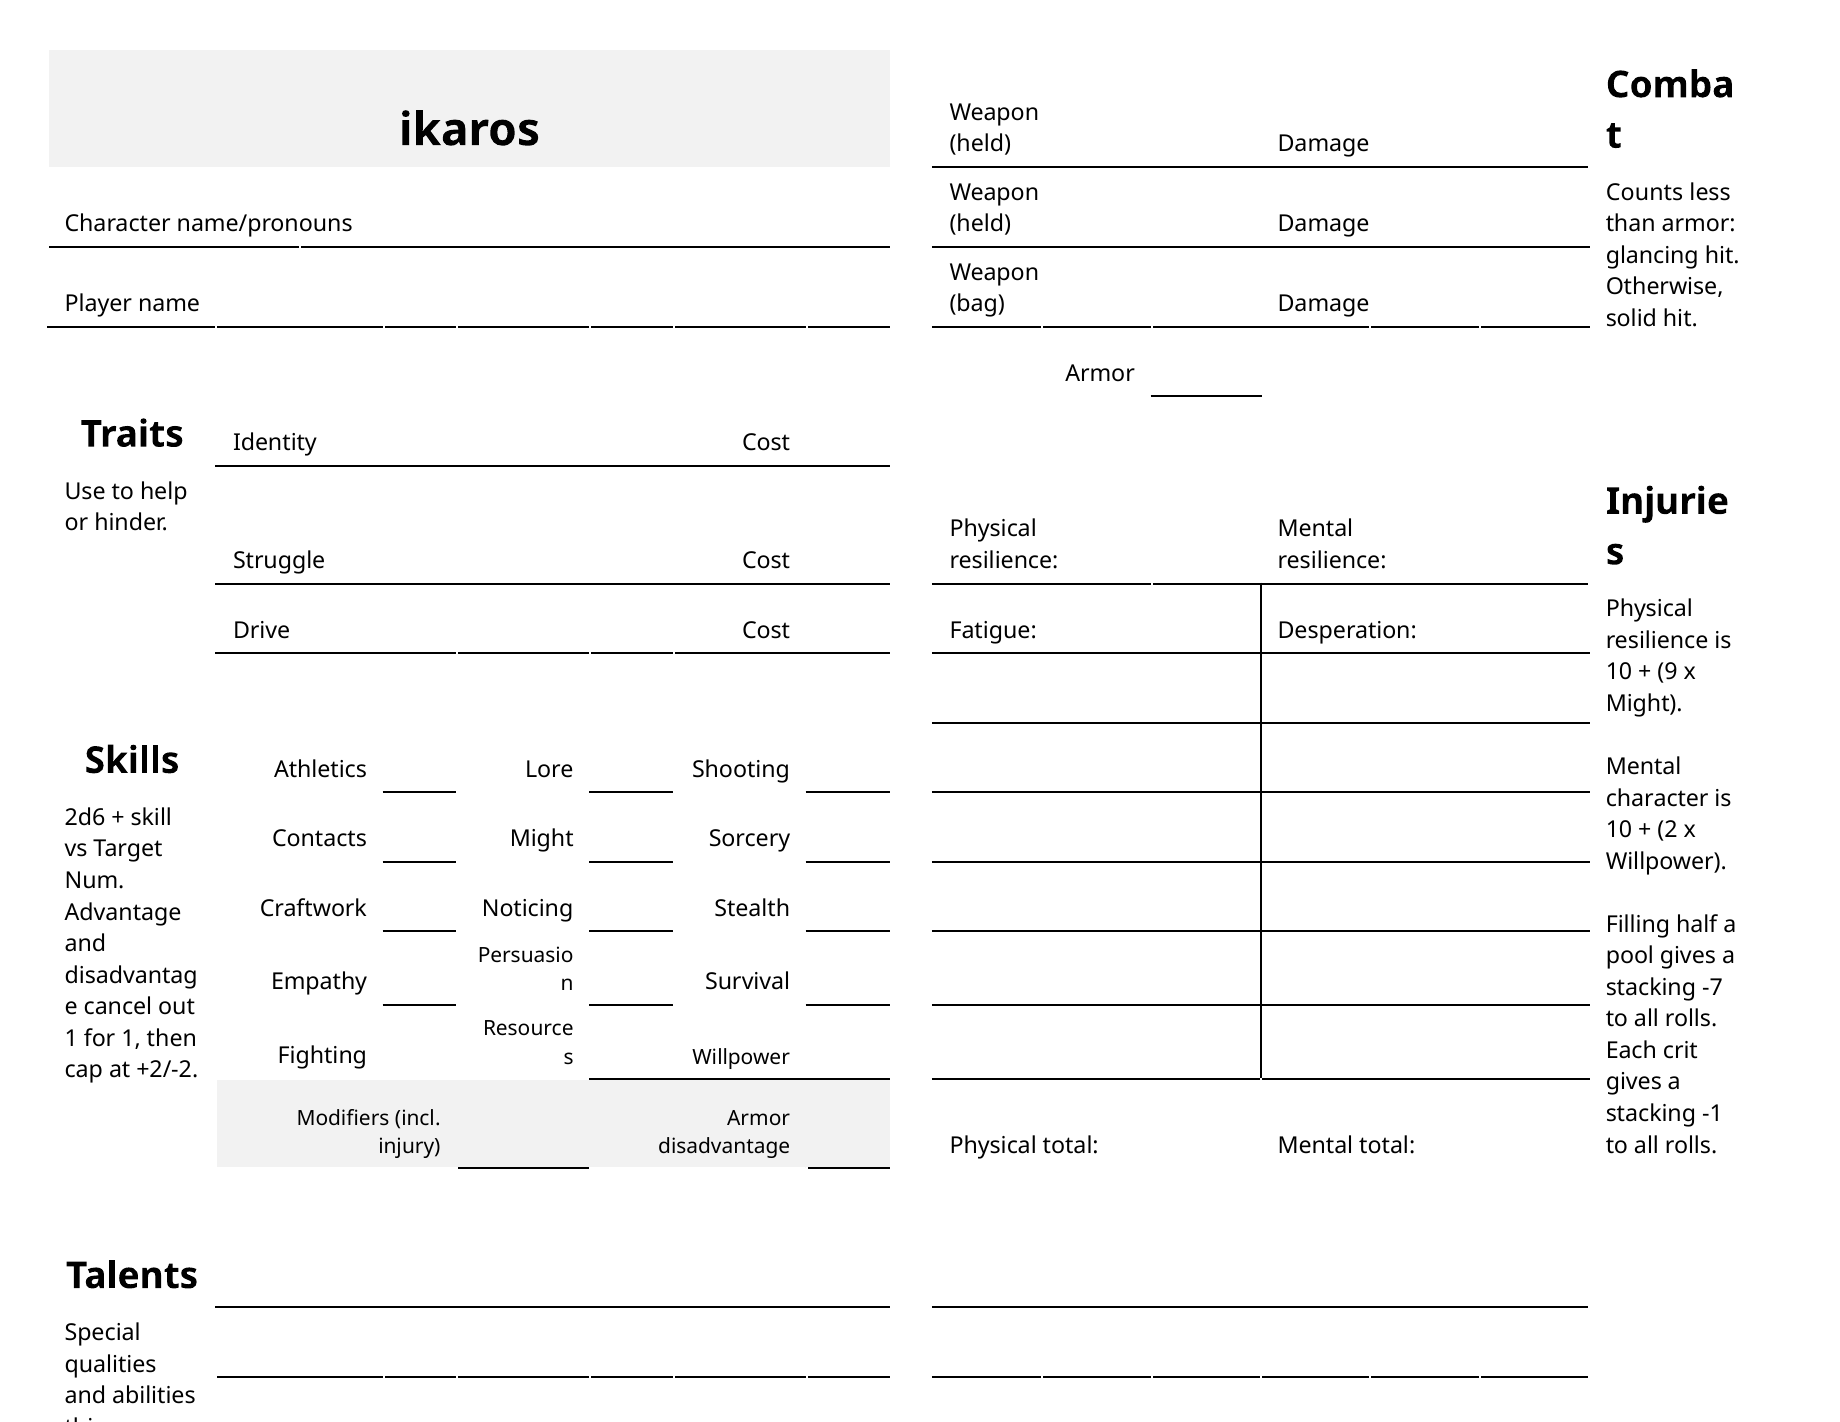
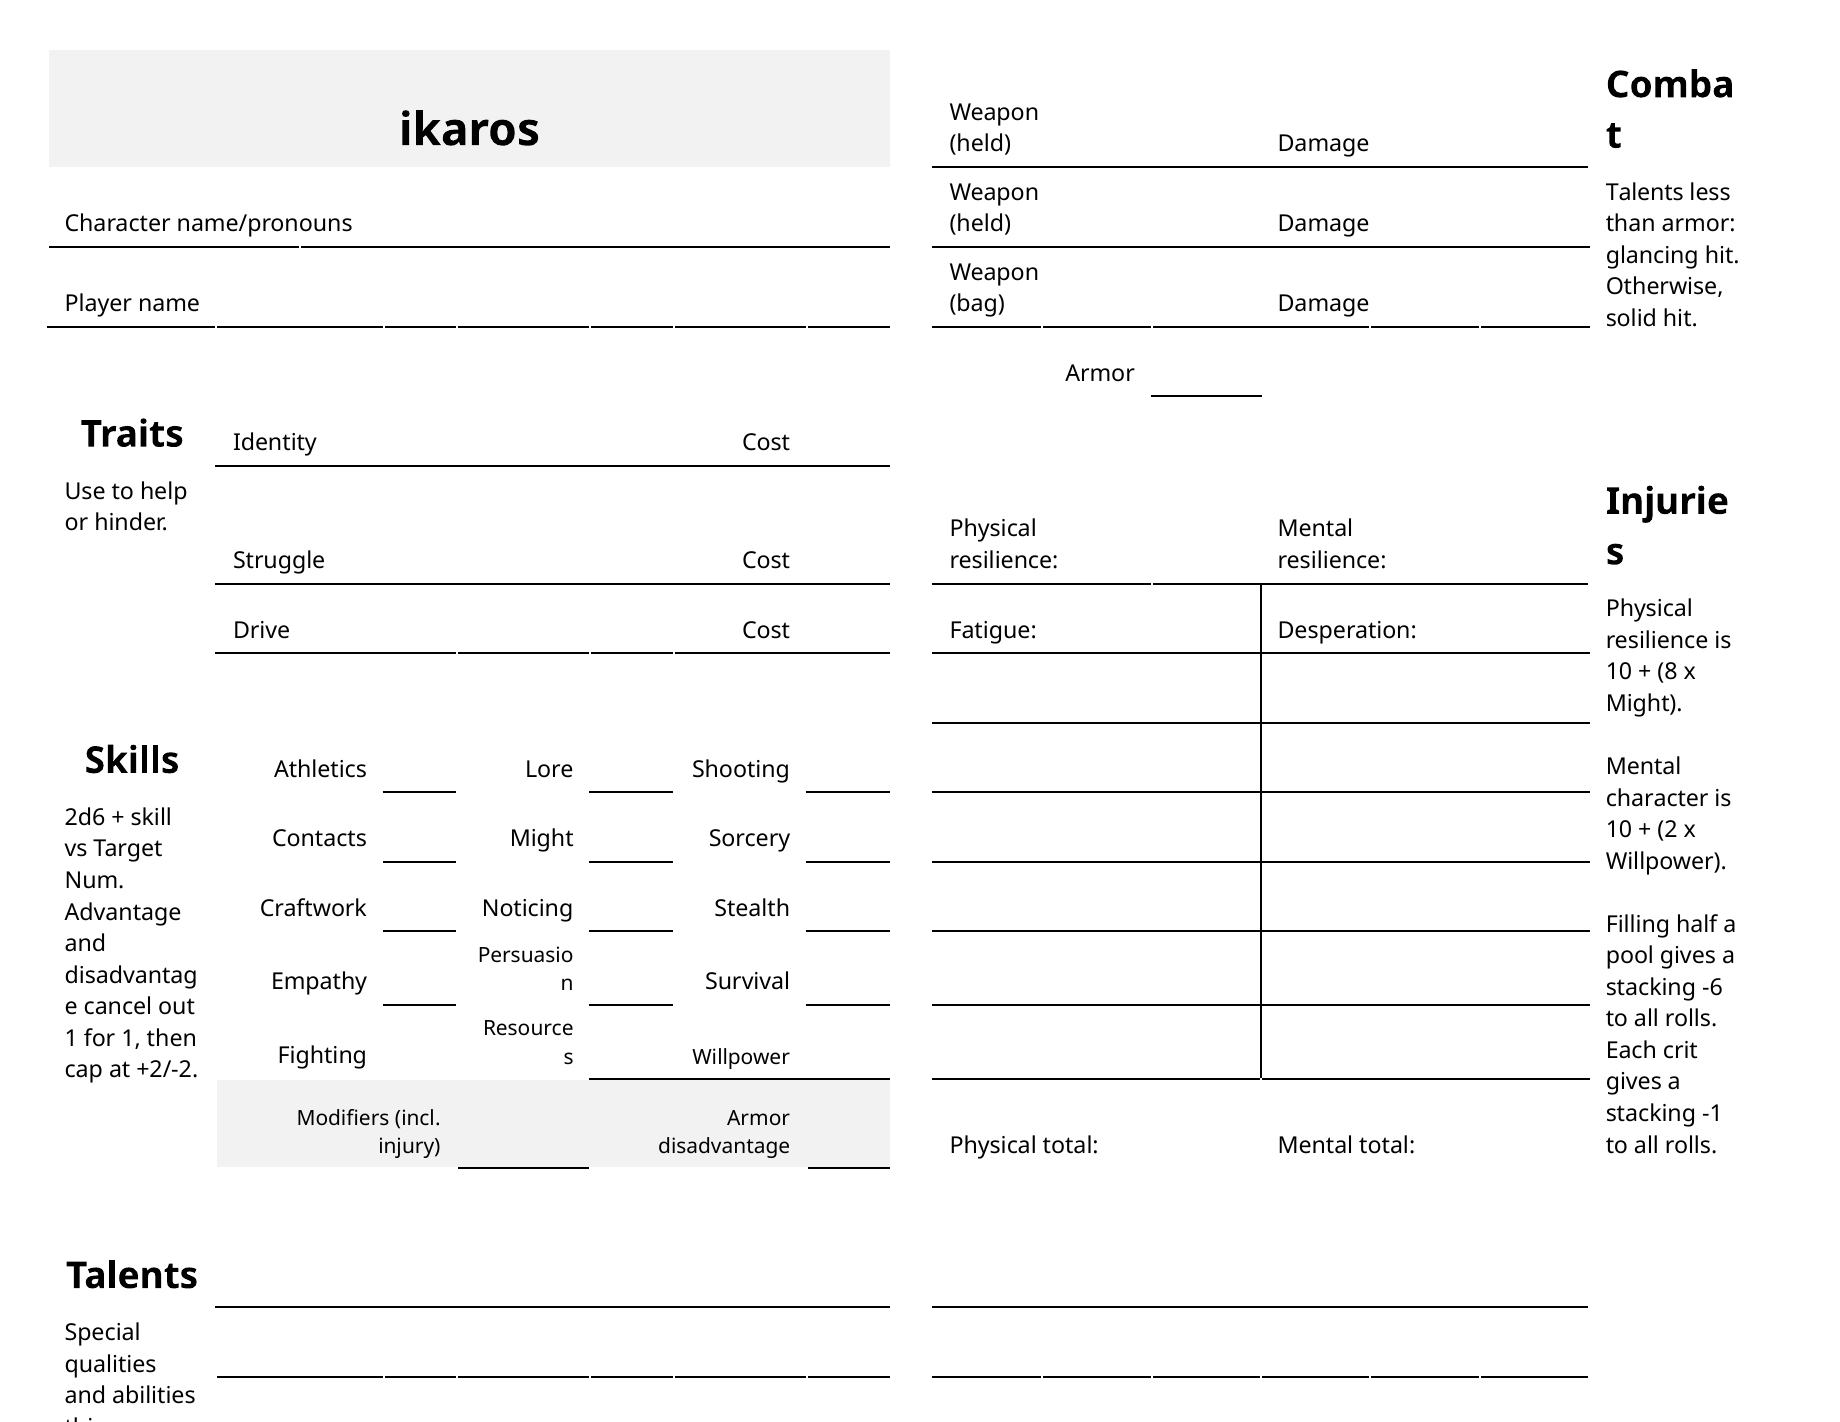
Counts at (1645, 192): Counts -> Talents
9: 9 -> 8
-7: -7 -> -6
